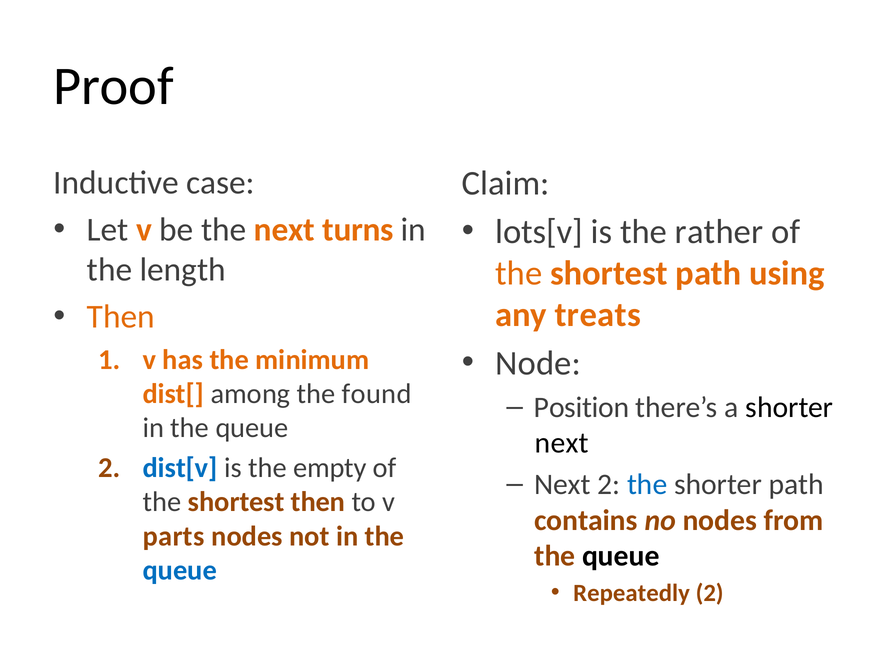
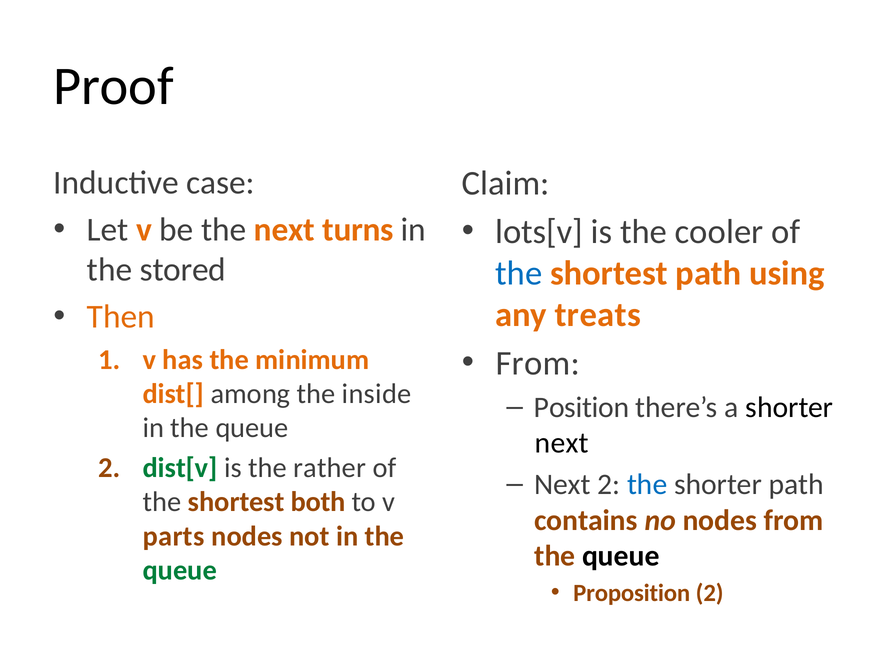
rather: rather -> cooler
length: length -> stored
the at (519, 273) colour: orange -> blue
Node at (538, 363): Node -> From
found: found -> inside
dist[v colour: blue -> green
empty: empty -> rather
shortest then: then -> both
queue at (180, 570) colour: blue -> green
Repeatedly: Repeatedly -> Proposition
